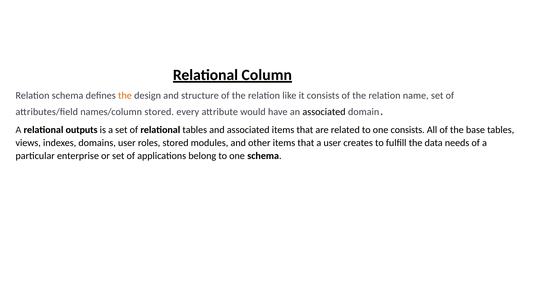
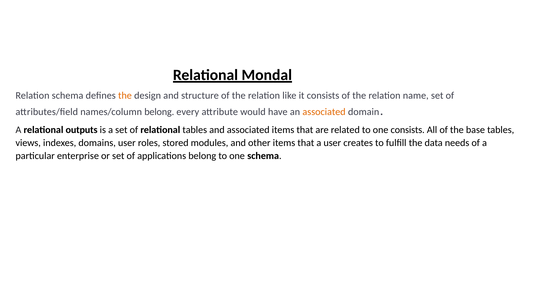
Column: Column -> Mondal
names/column stored: stored -> belong
associated at (324, 112) colour: black -> orange
